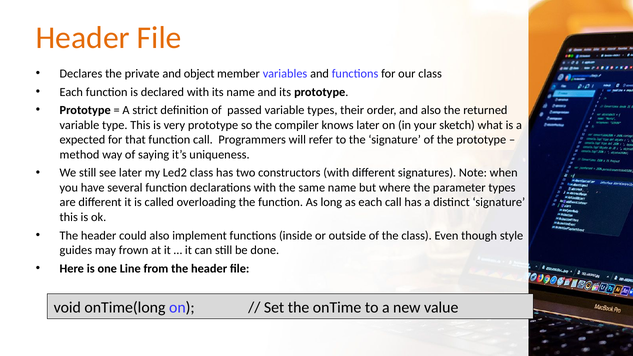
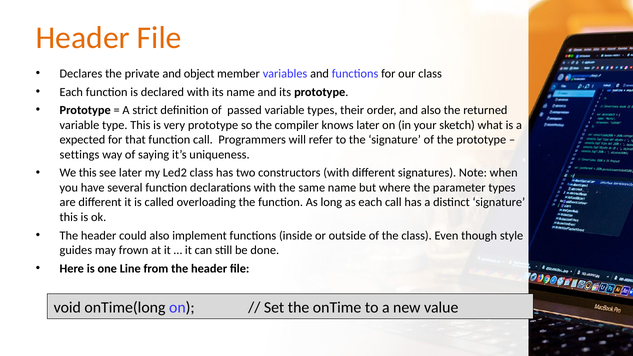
method: method -> settings
We still: still -> this
